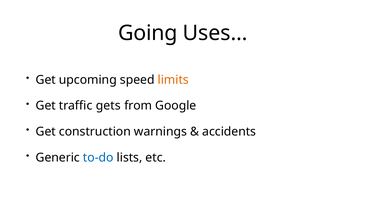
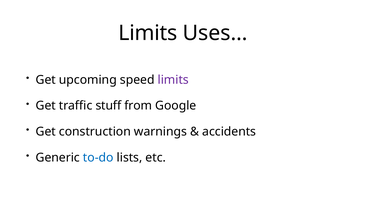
Going at (148, 33): Going -> Limits
limits at (173, 80) colour: orange -> purple
gets: gets -> stuff
